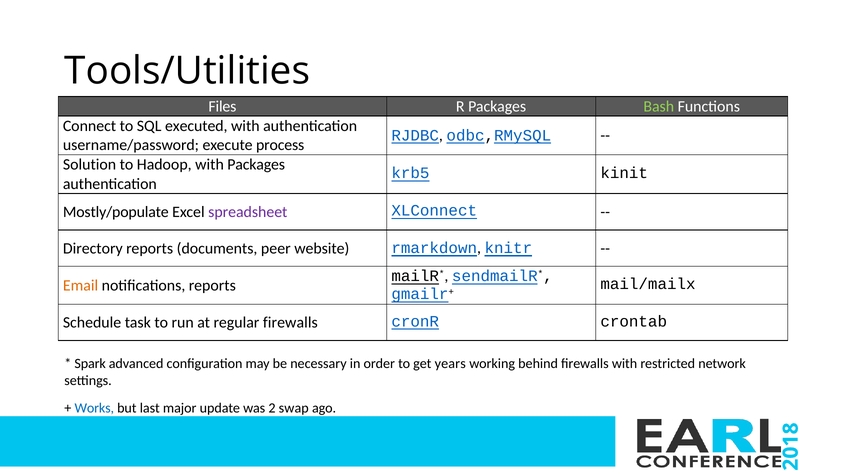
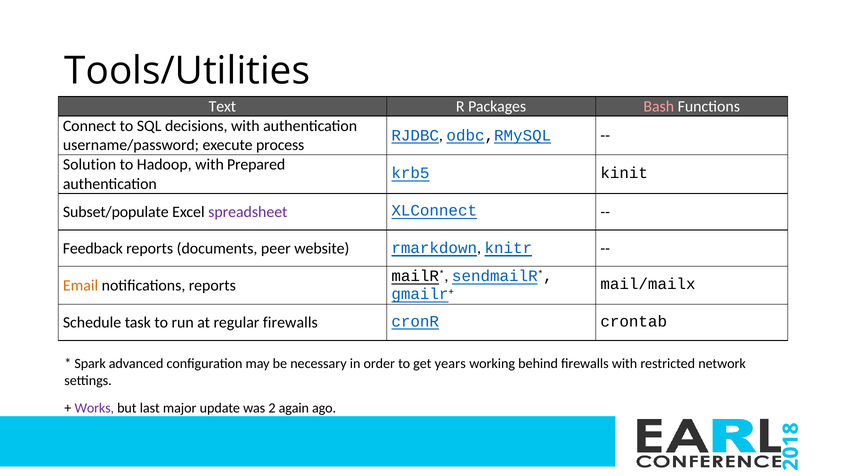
Files: Files -> Text
Bash colour: light green -> pink
executed: executed -> decisions
with Packages: Packages -> Prepared
Mostly/populate: Mostly/populate -> Subset/populate
Directory: Directory -> Feedback
Works colour: blue -> purple
swap: swap -> again
